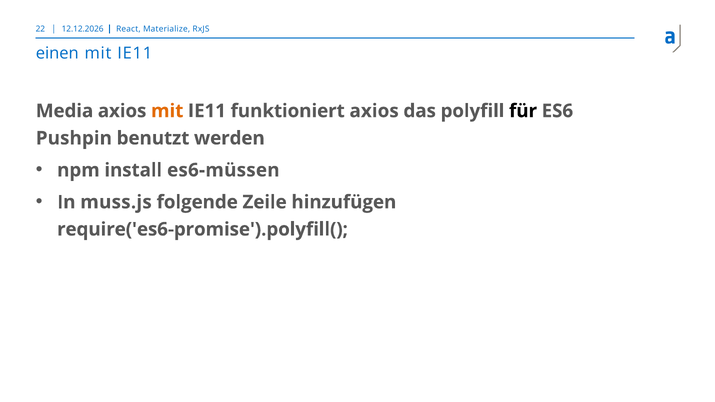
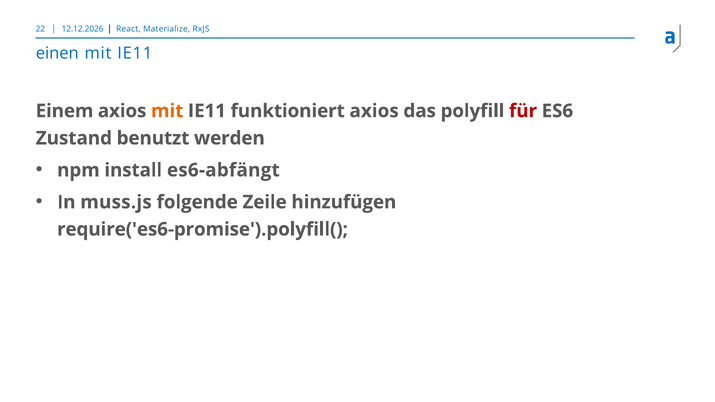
Media: Media -> Einem
für colour: black -> red
Pushpin: Pushpin -> Zustand
es6-müssen: es6-müssen -> es6-abfängt
